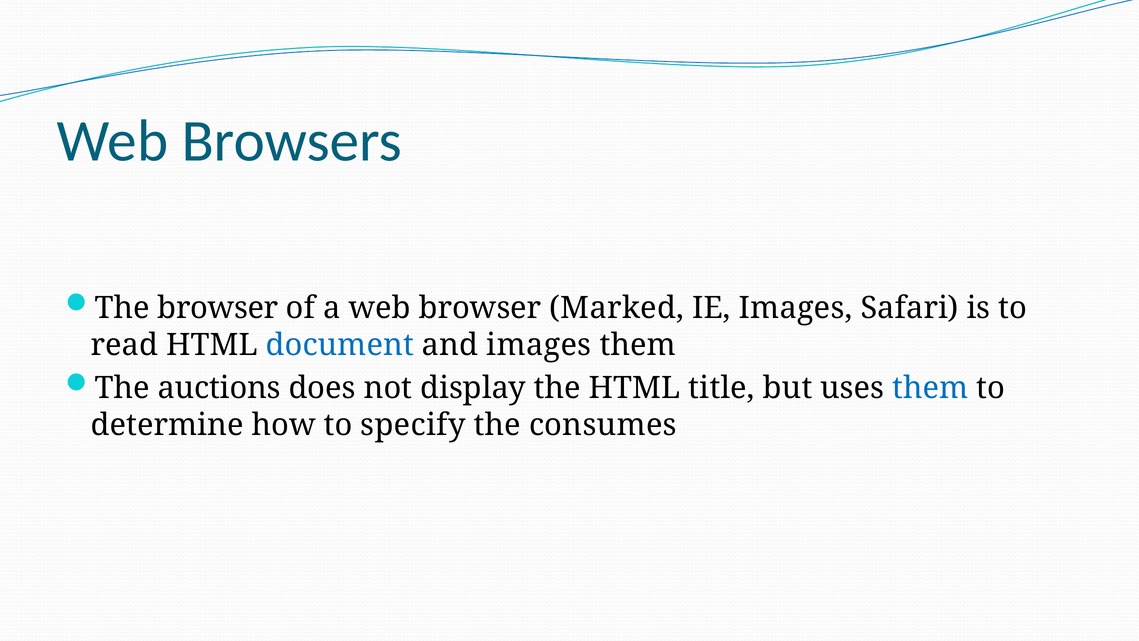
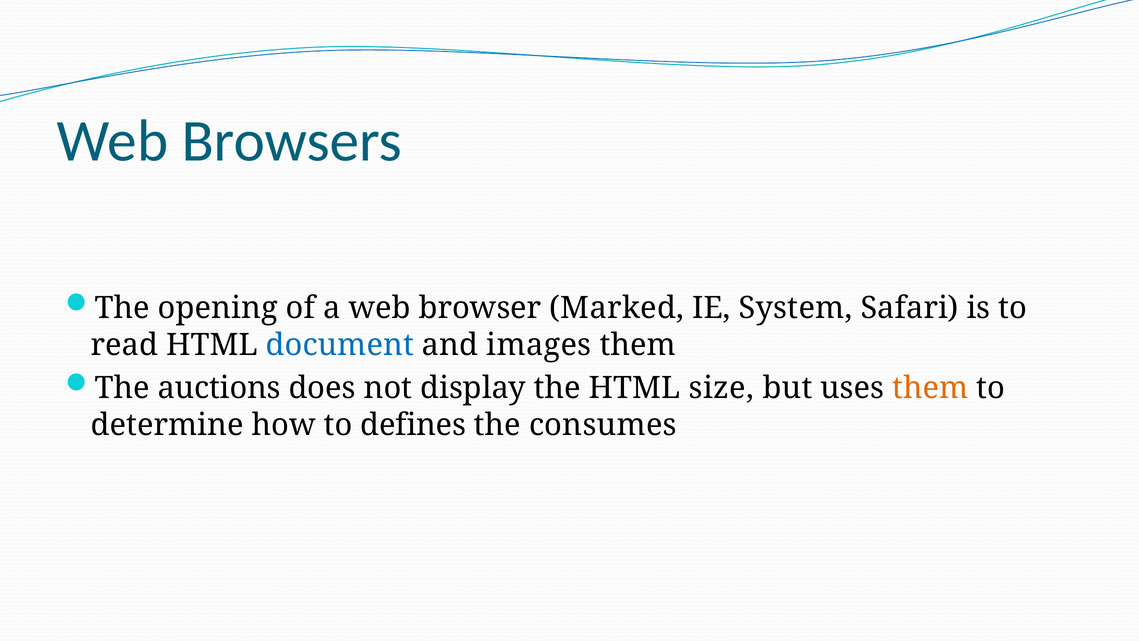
The browser: browser -> opening
IE Images: Images -> System
title: title -> size
them at (930, 388) colour: blue -> orange
specify: specify -> defines
